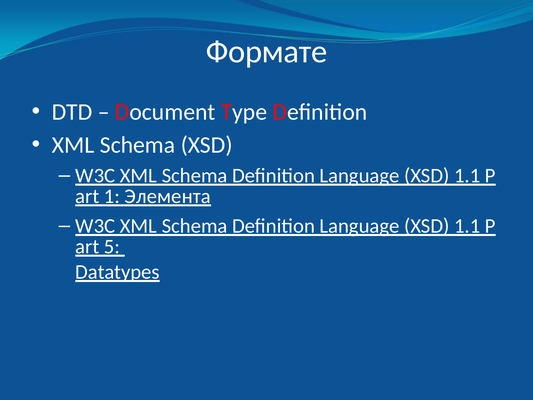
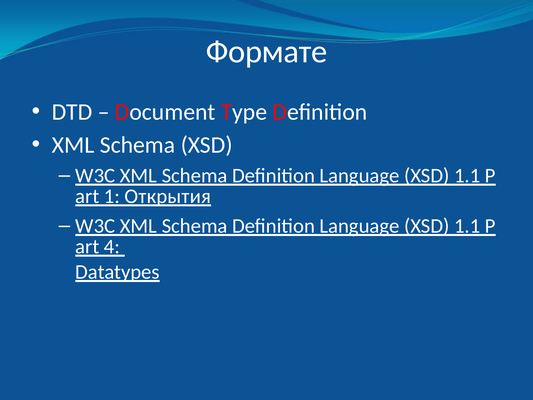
Элемента: Элемента -> Открытия
5: 5 -> 4
